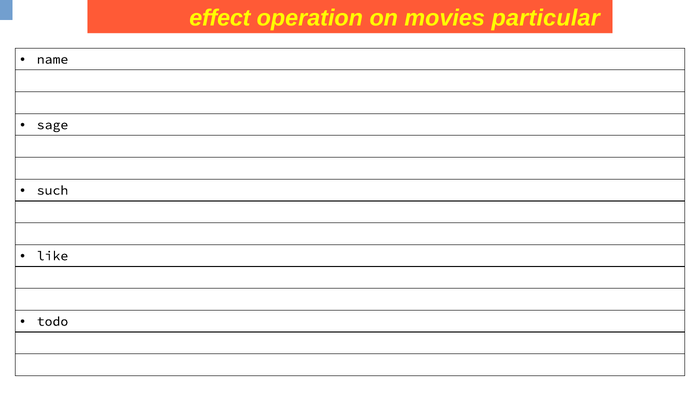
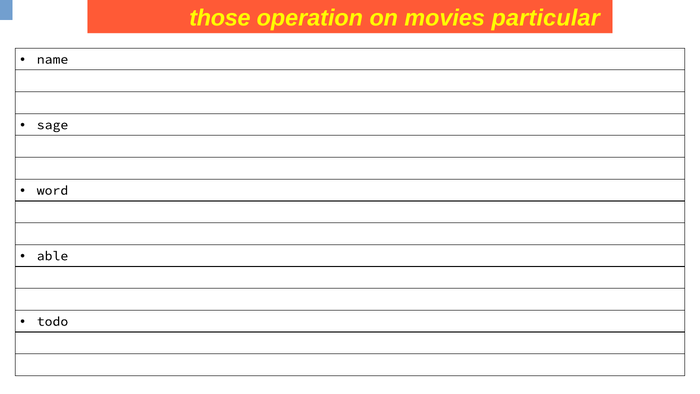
effect: effect -> those
such: such -> word
like: like -> able
